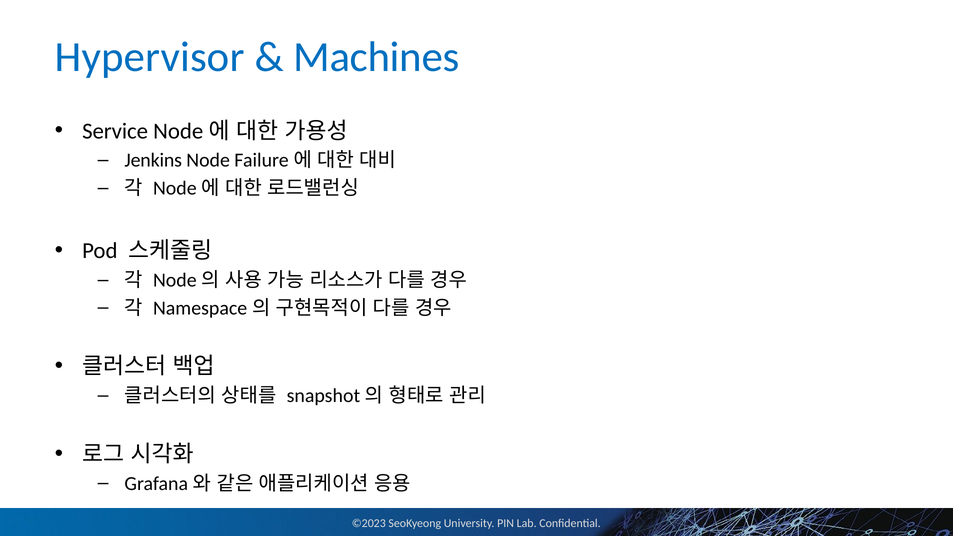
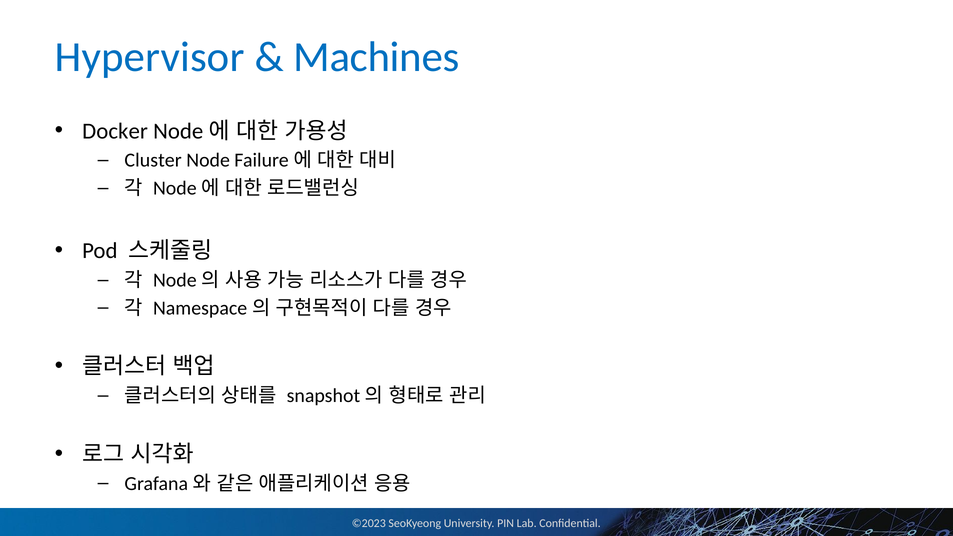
Service: Service -> Docker
Jenkins: Jenkins -> Cluster
